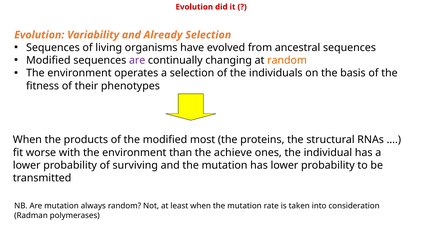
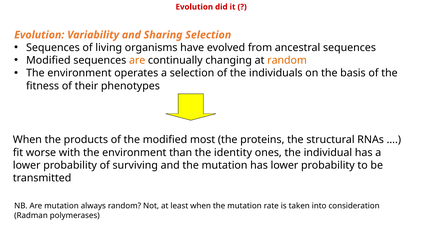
Already: Already -> Sharing
are at (137, 60) colour: purple -> orange
achieve: achieve -> identity
